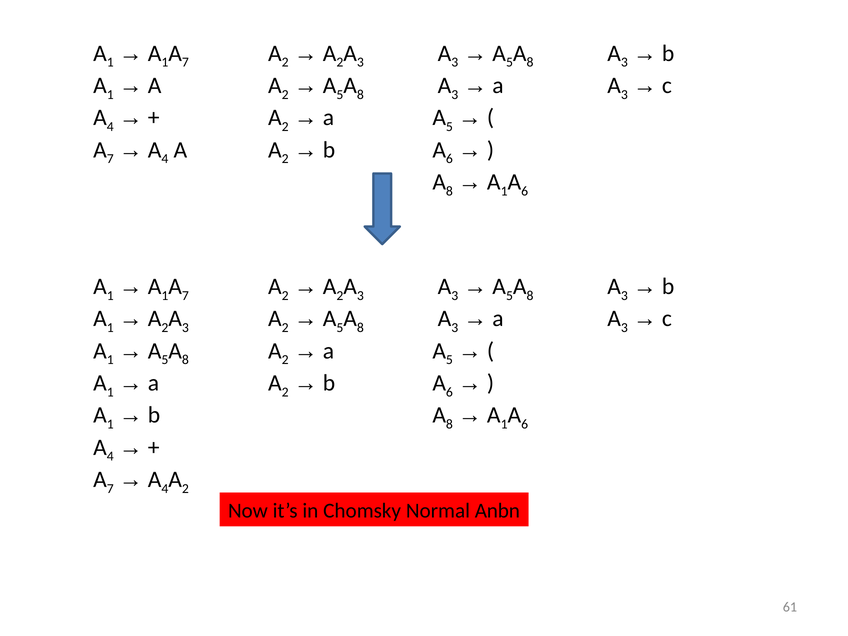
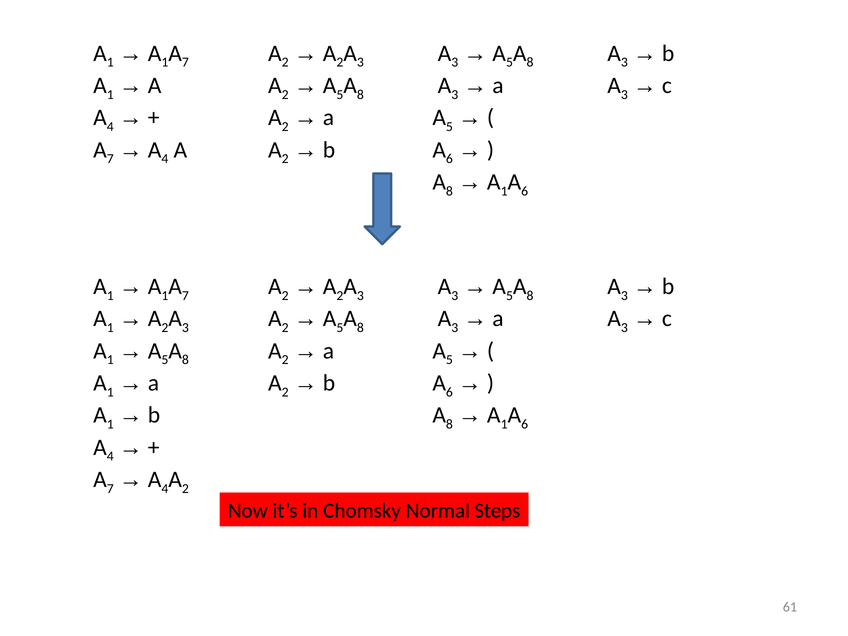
Anbn: Anbn -> Steps
